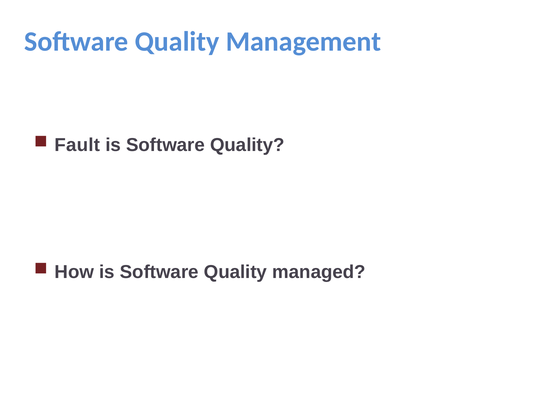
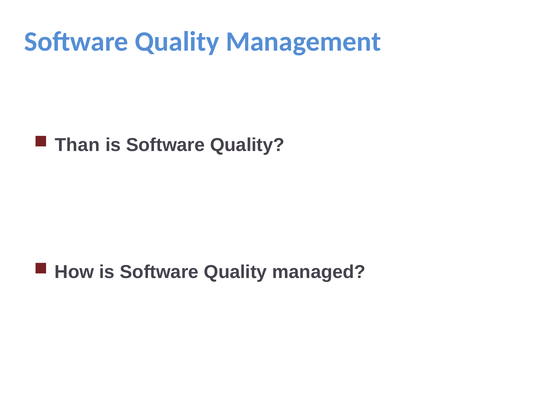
Fault: Fault -> Than
